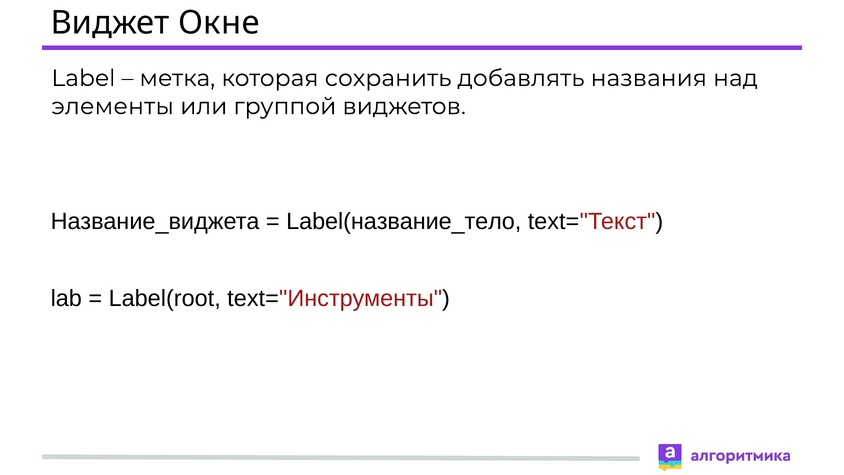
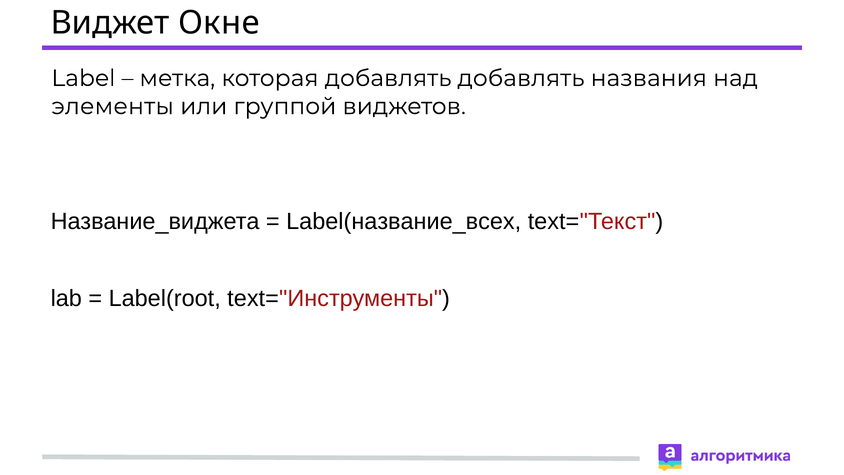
которая сохранить: сохранить -> добавлять
Label(название_тело: Label(название_тело -> Label(название_всех
